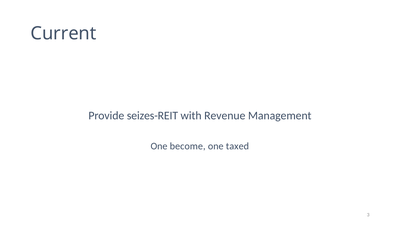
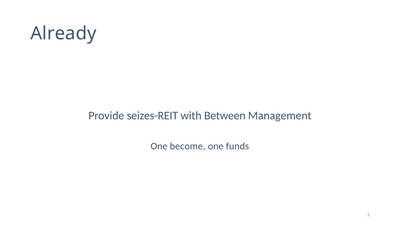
Current: Current -> Already
Revenue: Revenue -> Between
taxed: taxed -> funds
